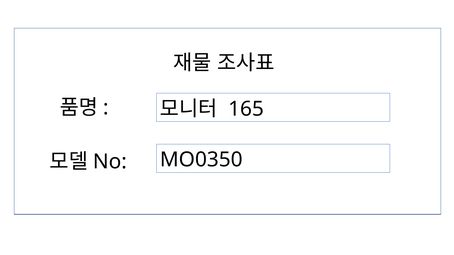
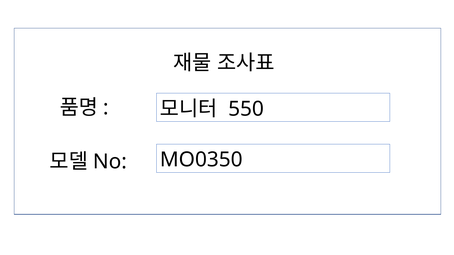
165: 165 -> 550
